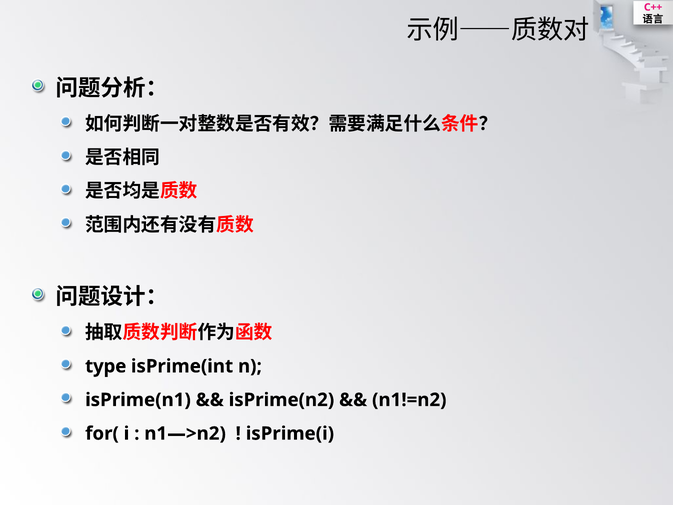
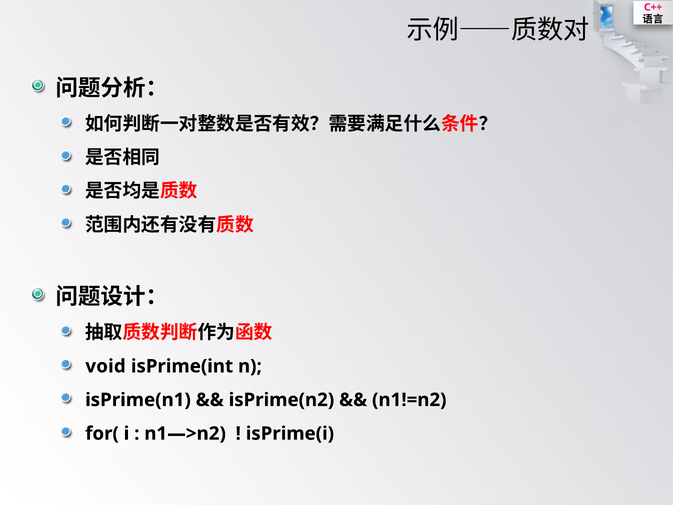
type: type -> void
